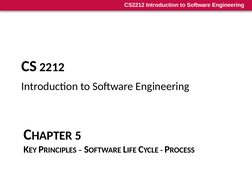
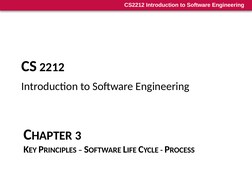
5: 5 -> 3
